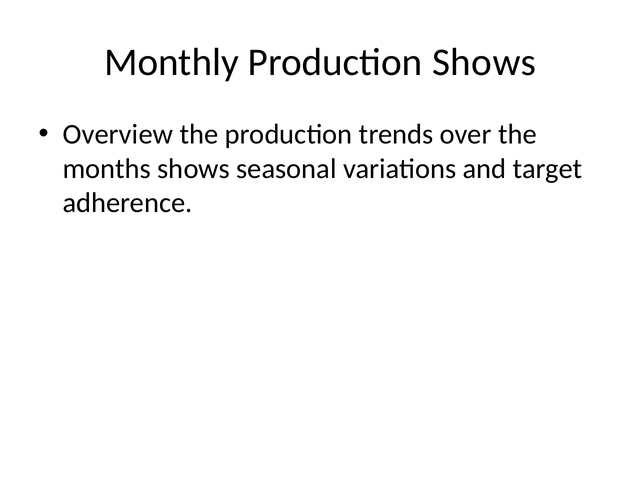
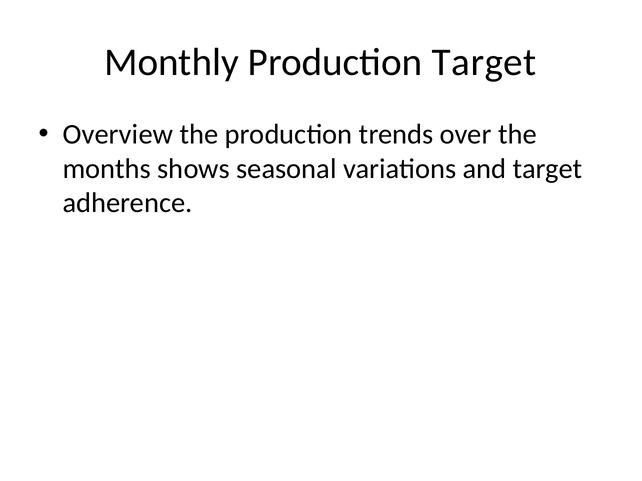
Production Shows: Shows -> Target
